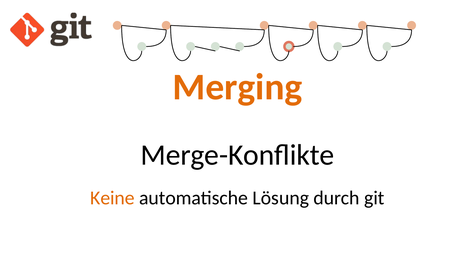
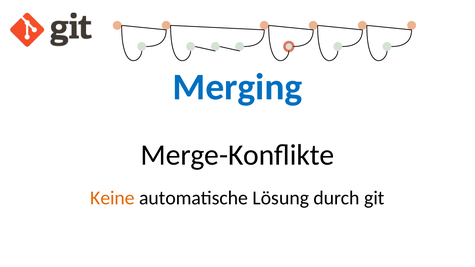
Merging colour: orange -> blue
